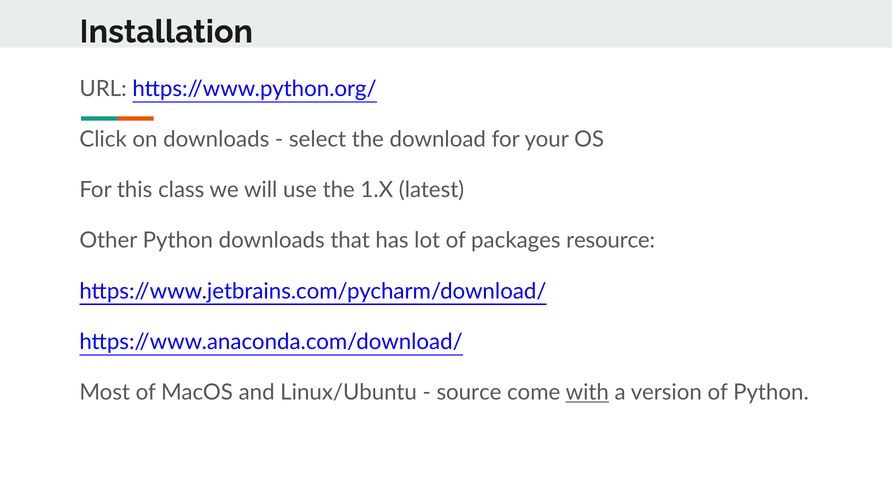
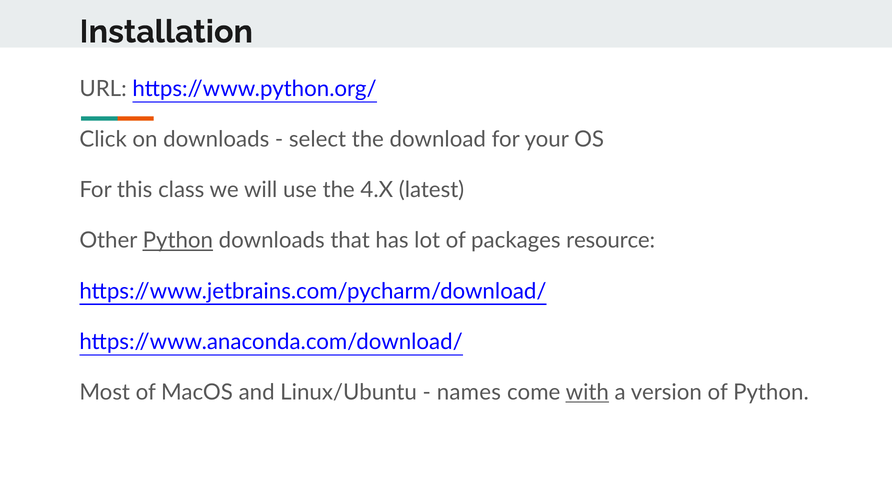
1.X: 1.X -> 4.X
Python at (178, 241) underline: none -> present
source: source -> names
